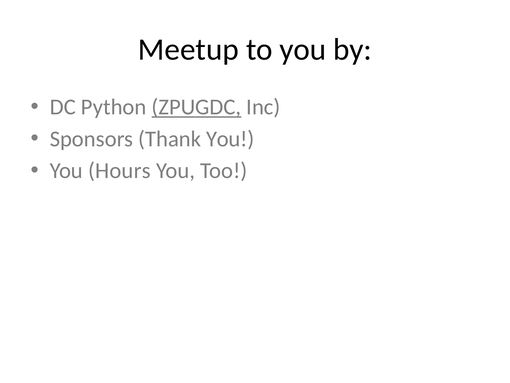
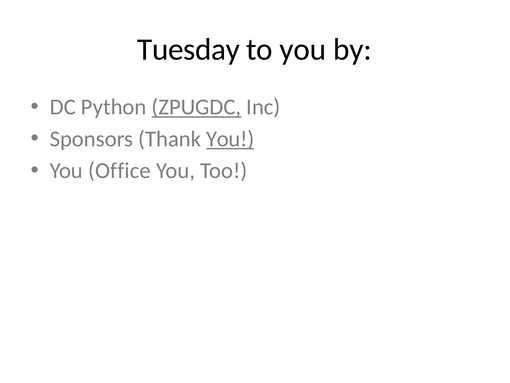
Meetup: Meetup -> Tuesday
You at (230, 139) underline: none -> present
Hours: Hours -> Office
